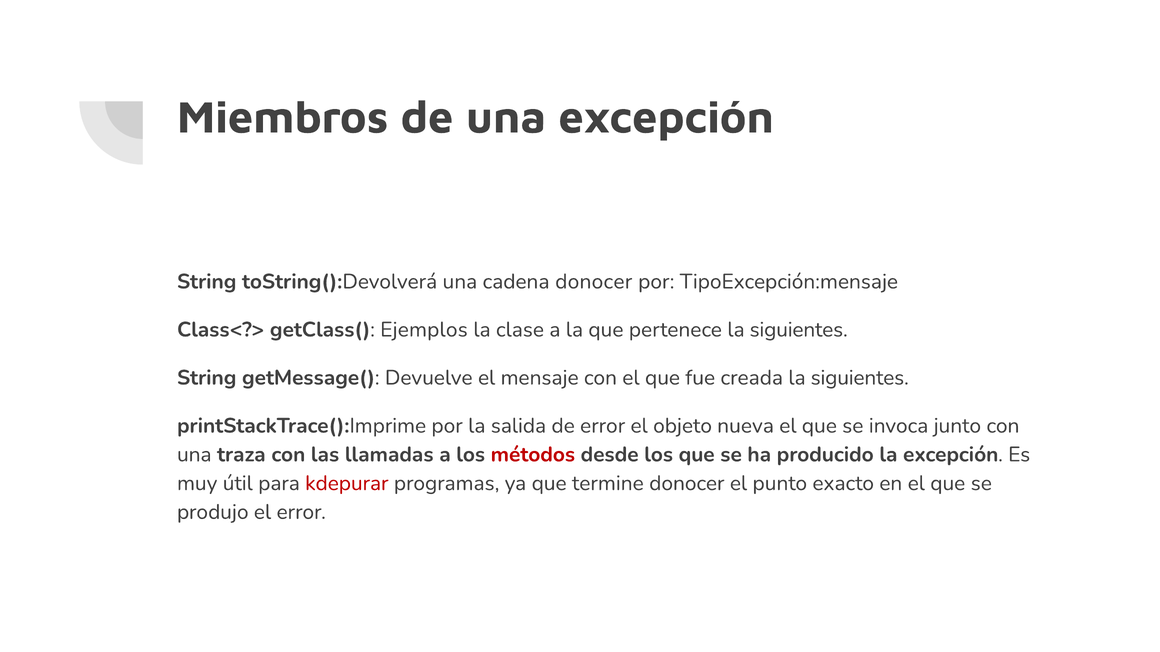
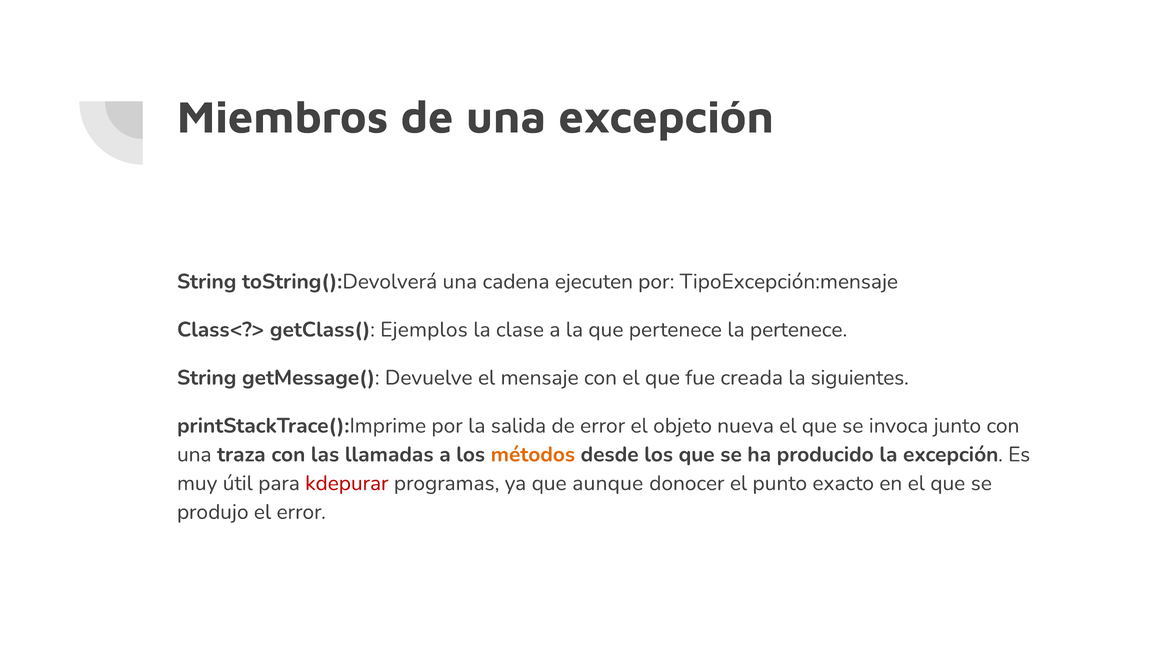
cadena donocer: donocer -> ejecuten
pertenece la siguientes: siguientes -> pertenece
métodos colour: red -> orange
termine: termine -> aunque
